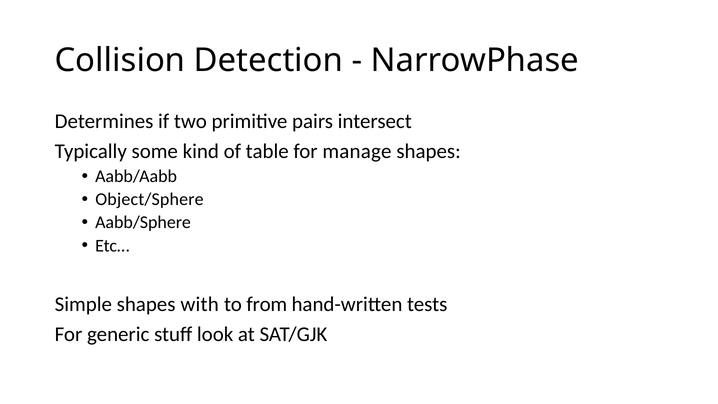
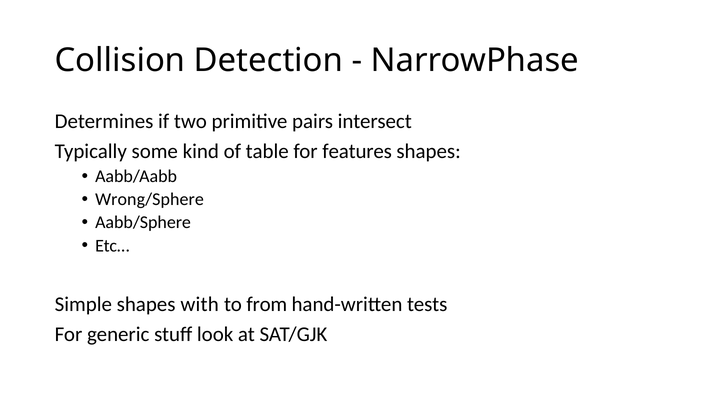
manage: manage -> features
Object/Sphere: Object/Sphere -> Wrong/Sphere
